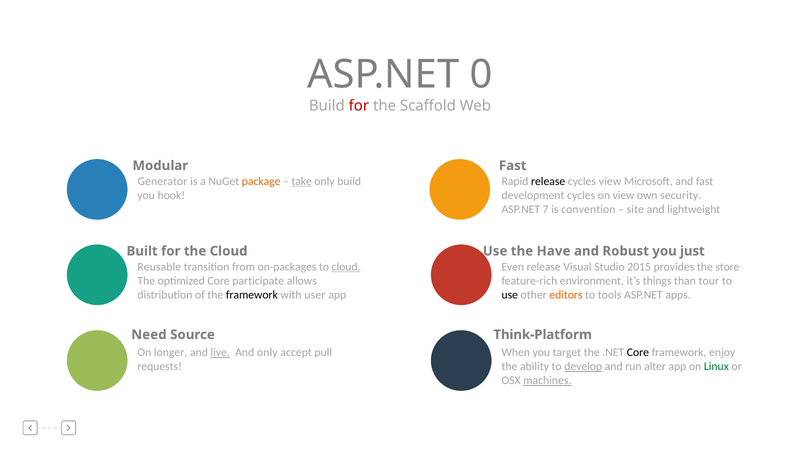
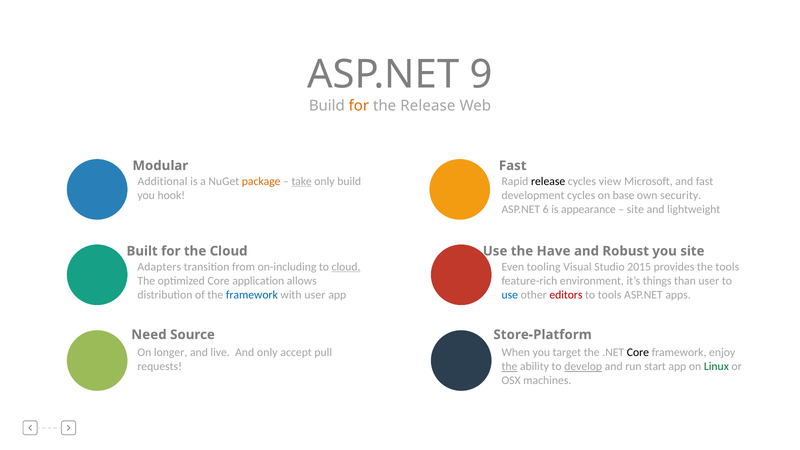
0: 0 -> 9
for at (359, 106) colour: red -> orange
the Scaffold: Scaffold -> Release
Generator: Generator -> Additional
on view: view -> base
7: 7 -> 6
convention: convention -> appearance
you just: just -> site
Reusable: Reusable -> Adapters
on-packages: on-packages -> on-including
Even release: release -> tooling
the store: store -> tools
participate: participate -> application
than tour: tour -> user
framework at (252, 295) colour: black -> blue
use at (510, 295) colour: black -> blue
editors colour: orange -> red
Think-Platform: Think-Platform -> Store-Platform
live underline: present -> none
the at (509, 366) underline: none -> present
alter: alter -> start
machines underline: present -> none
